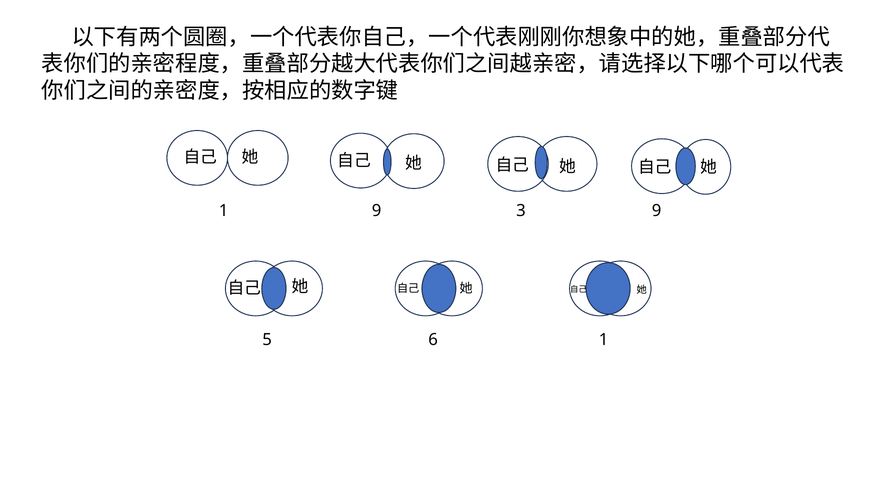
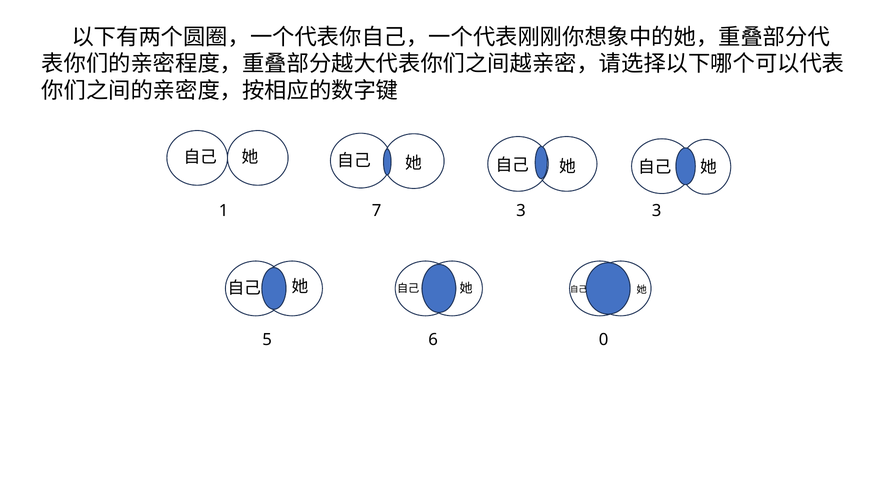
1 9: 9 -> 7
3 9: 9 -> 3
6 1: 1 -> 0
